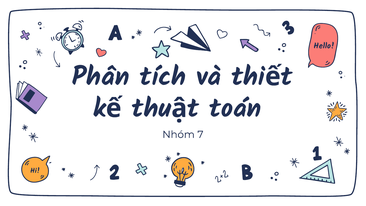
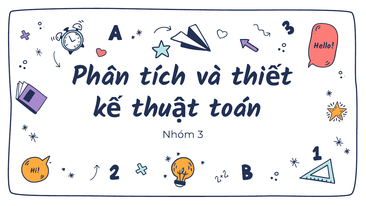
7: 7 -> 3
